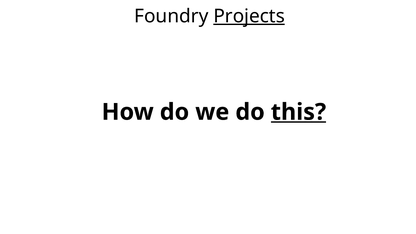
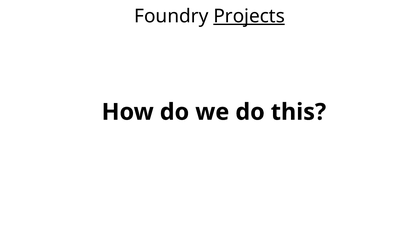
this underline: present -> none
